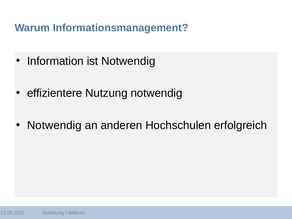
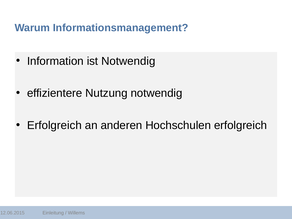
Notwendig at (54, 125): Notwendig -> Erfolgreich
